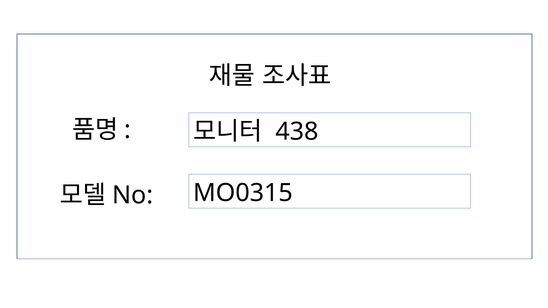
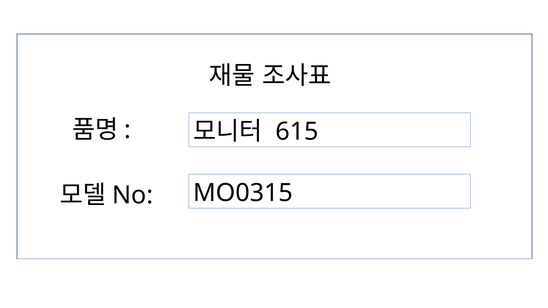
438: 438 -> 615
